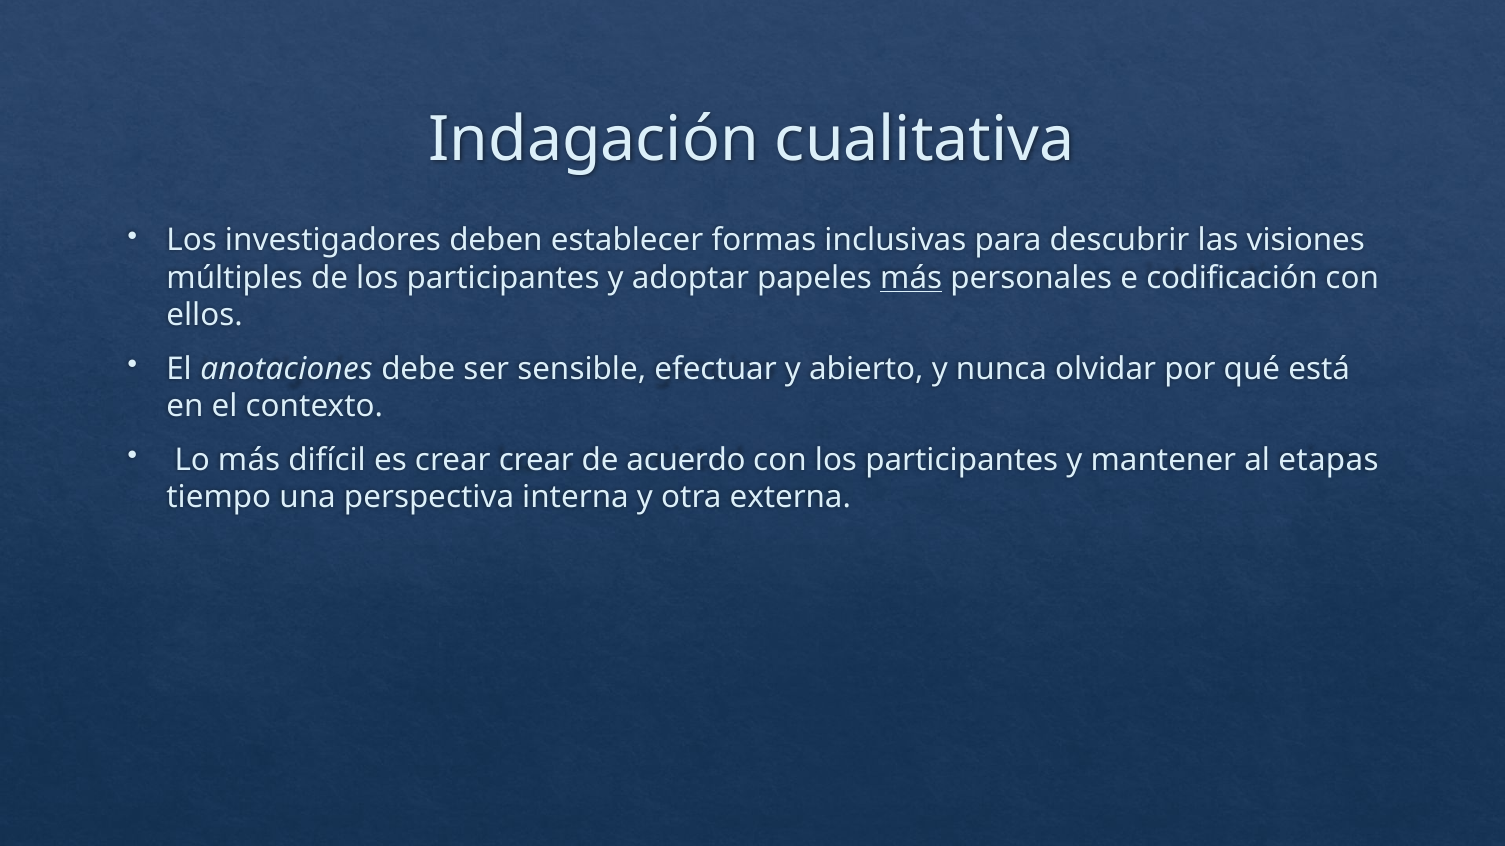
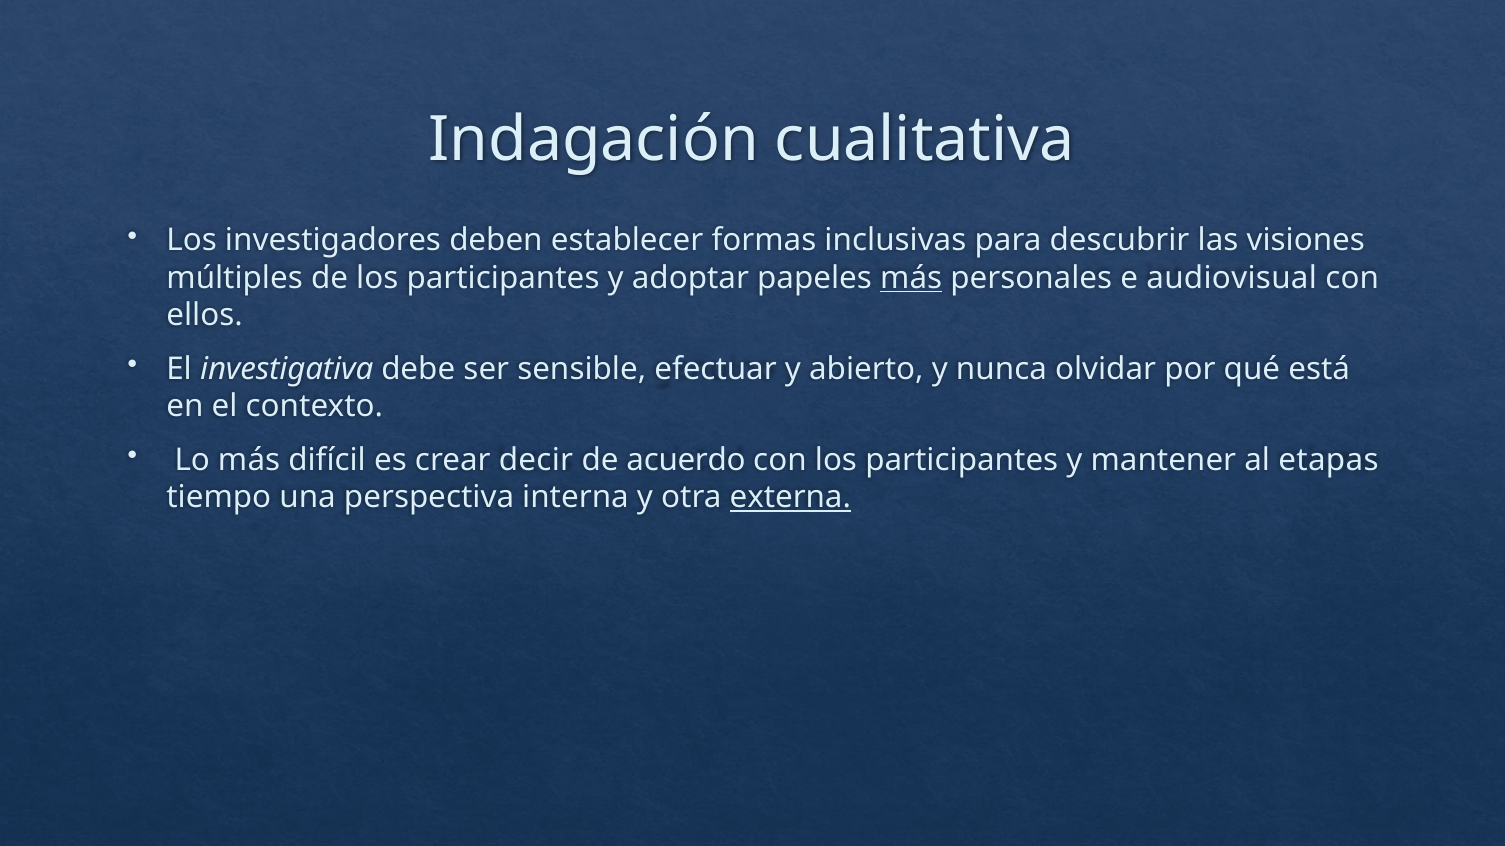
codificación: codificación -> audiovisual
anotaciones: anotaciones -> investigativa
crear crear: crear -> decir
externa underline: none -> present
